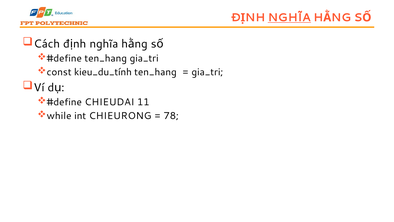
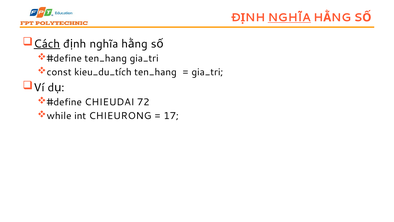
Cách underline: none -> present
kieu_du_tính: kieu_du_tính -> kieu_du_tích
11: 11 -> 72
78: 78 -> 17
